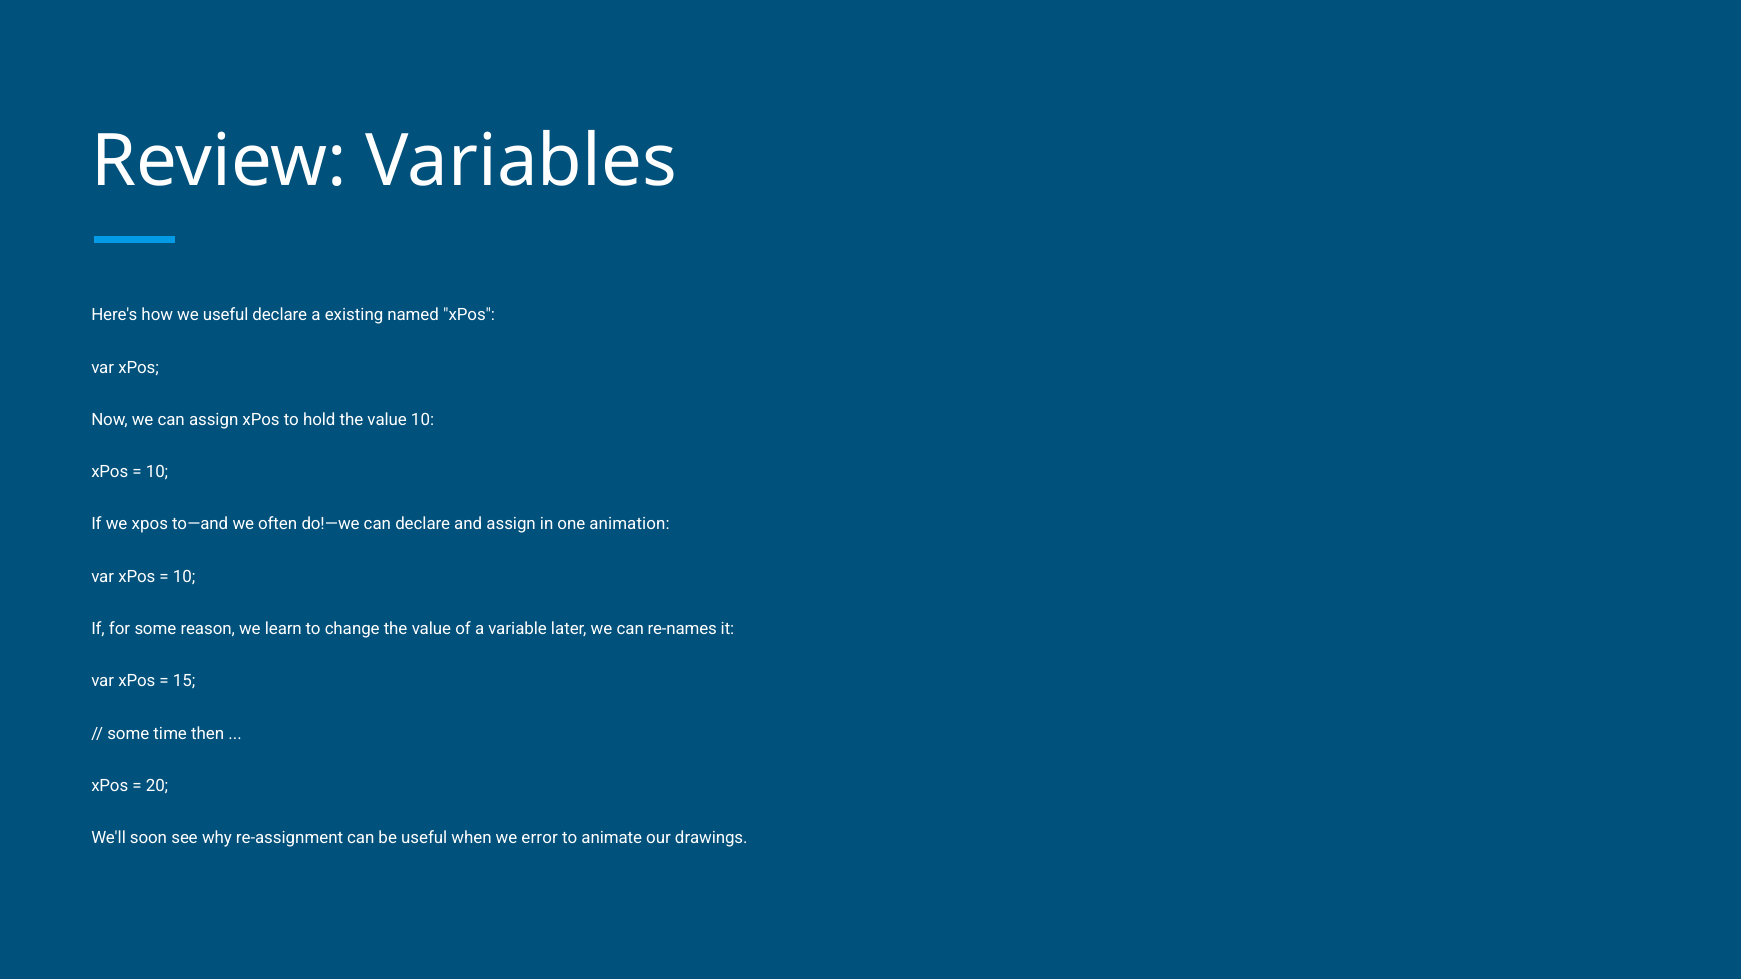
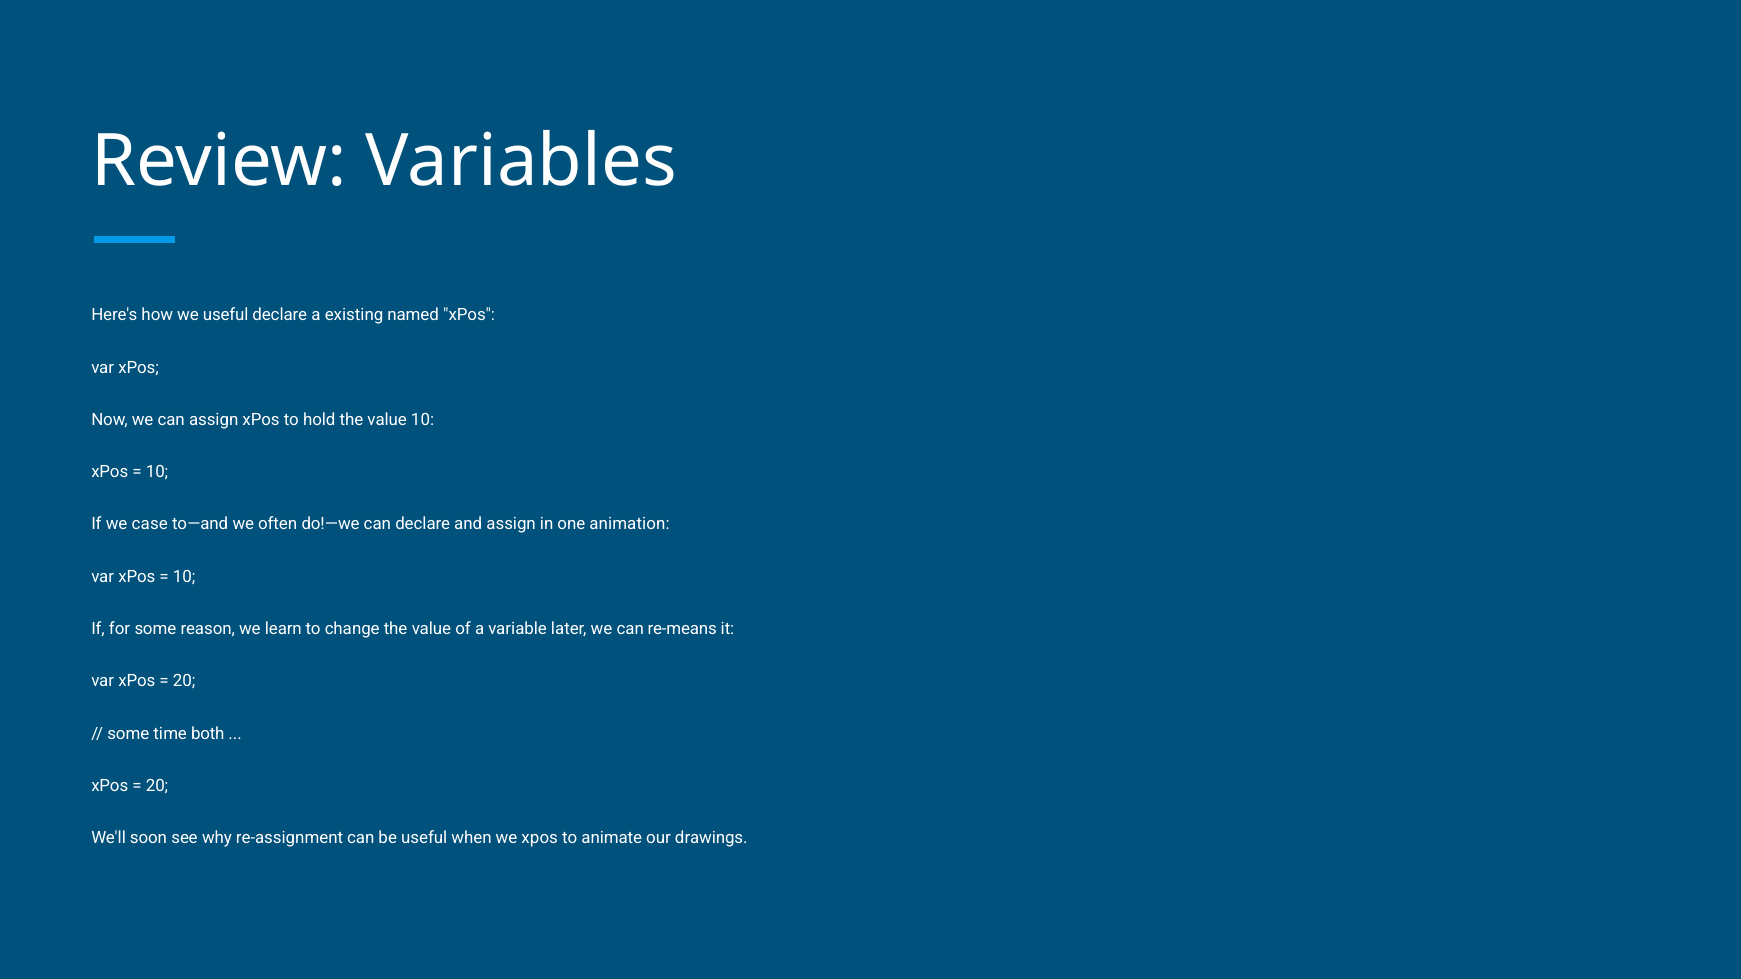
we xpos: xpos -> case
re-names: re-names -> re-means
15 at (184, 681): 15 -> 20
then: then -> both
we error: error -> xpos
